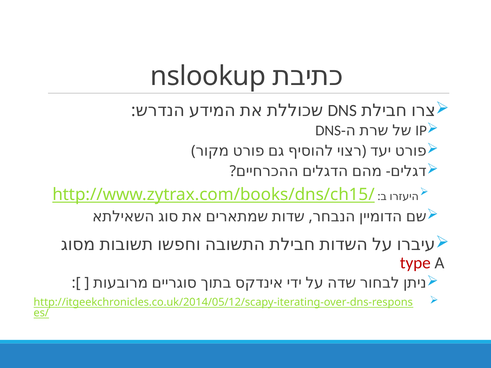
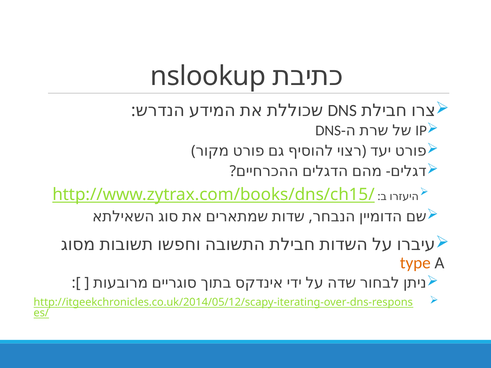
type colour: red -> orange
